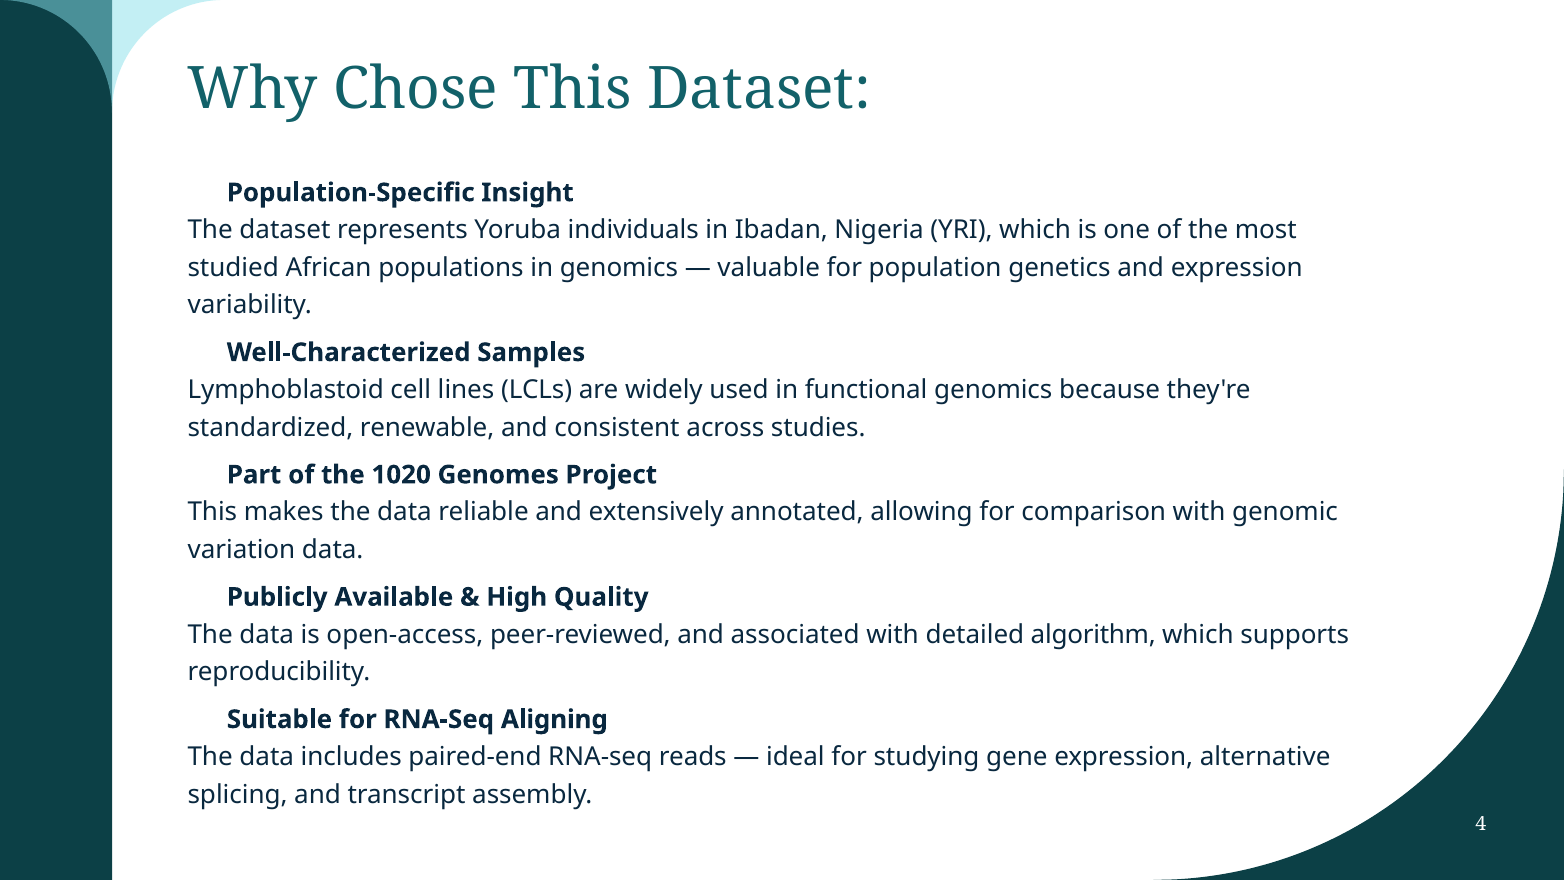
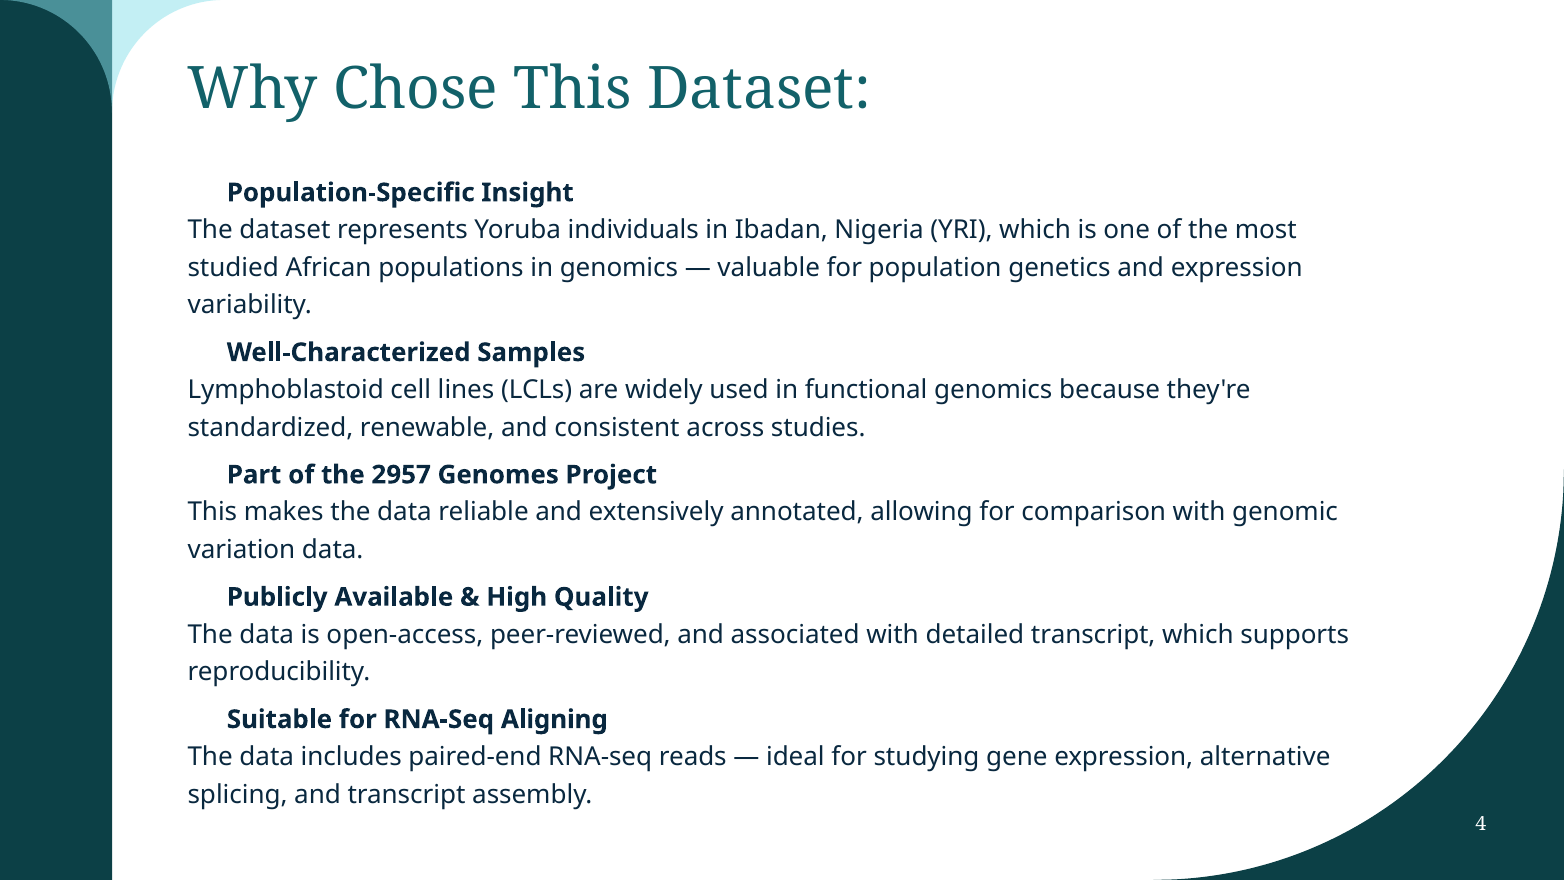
1020: 1020 -> 2957
detailed algorithm: algorithm -> transcript
